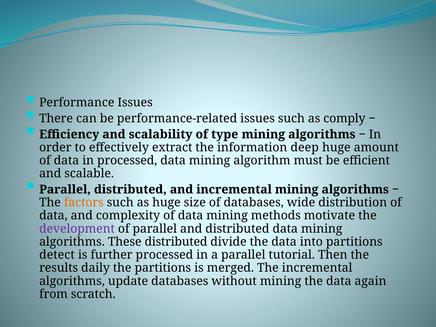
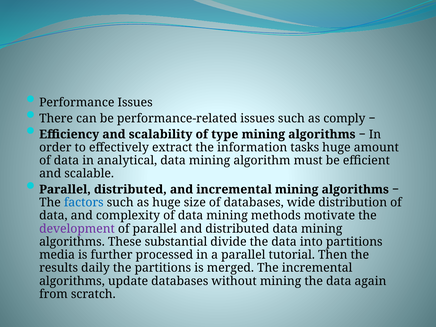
deep: deep -> tasks
in processed: processed -> analytical
factors colour: orange -> blue
These distributed: distributed -> substantial
detect: detect -> media
